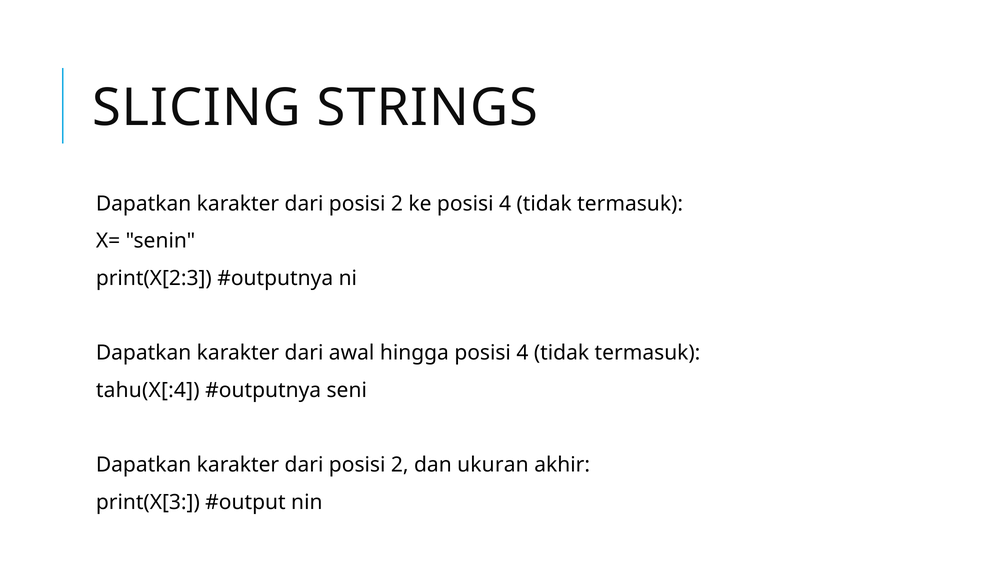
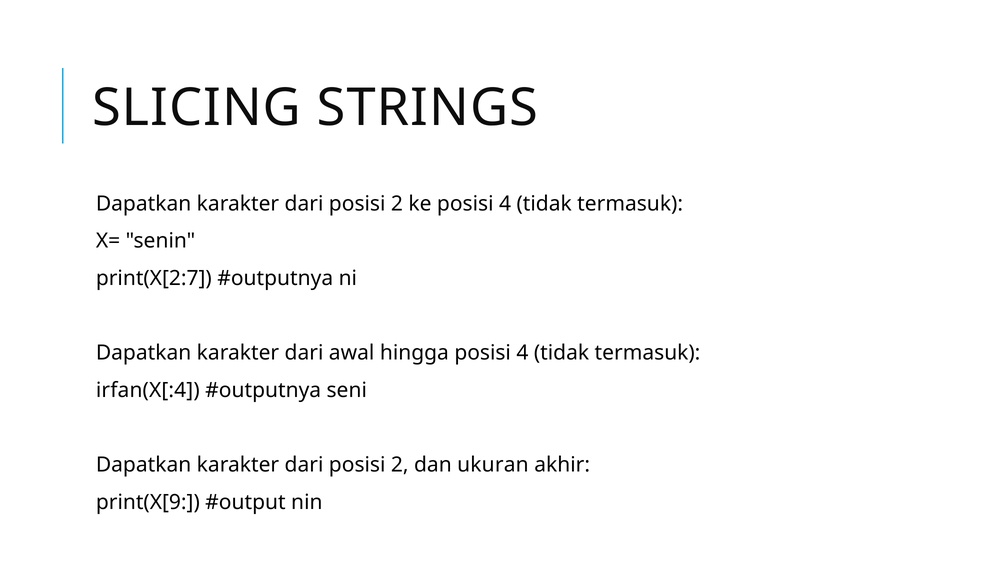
print(X[2:3: print(X[2:3 -> print(X[2:7
tahu(X[:4: tahu(X[:4 -> irfan(X[:4
print(X[3: print(X[3 -> print(X[9
